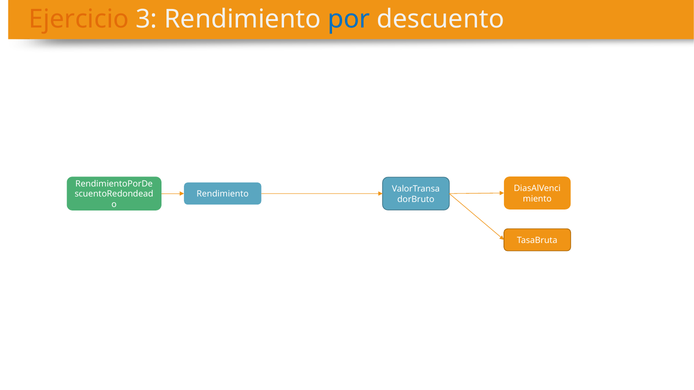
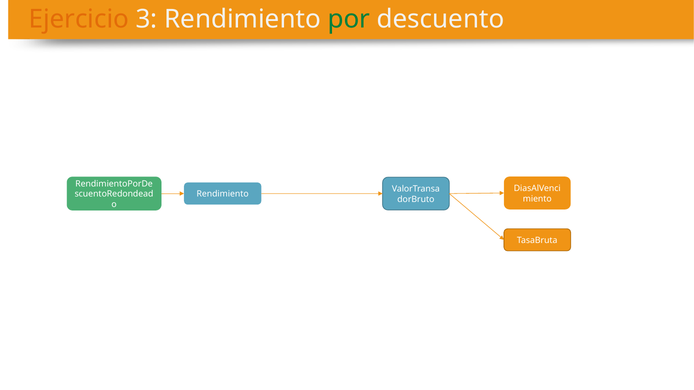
por colour: blue -> green
